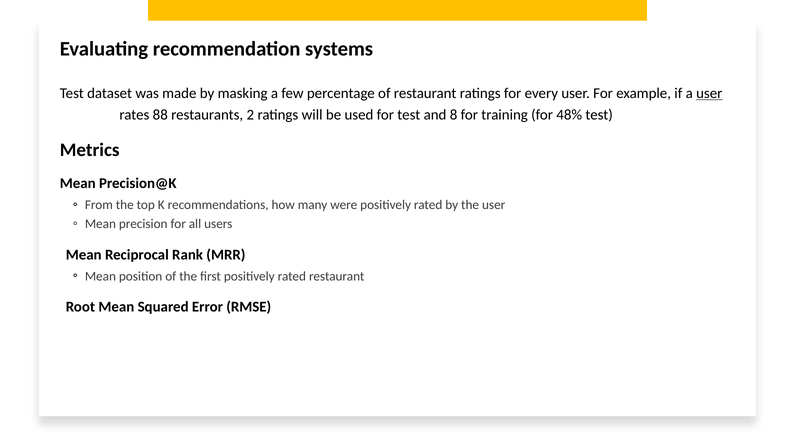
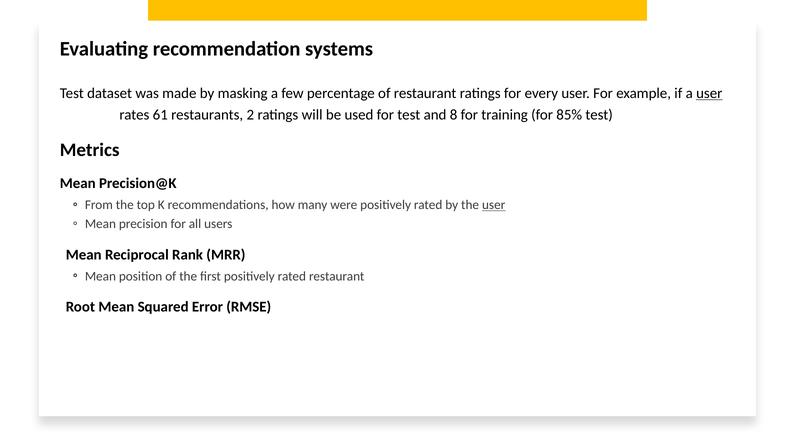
88: 88 -> 61
48%: 48% -> 85%
user at (494, 205) underline: none -> present
